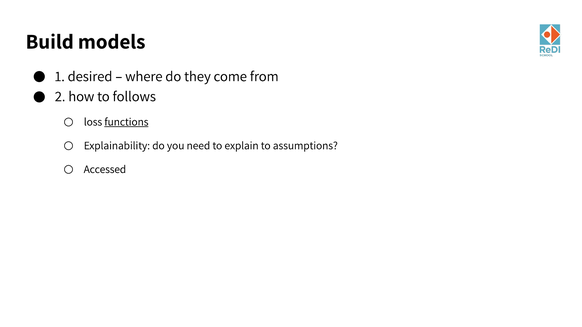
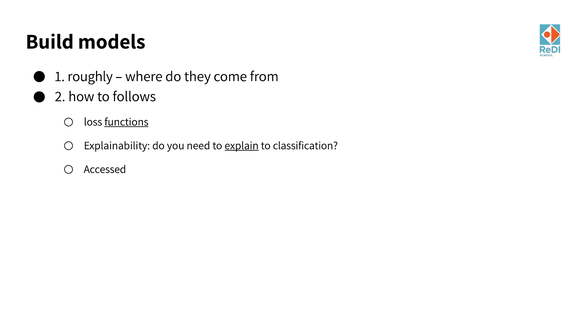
desired: desired -> roughly
explain underline: none -> present
assumptions: assumptions -> classification
